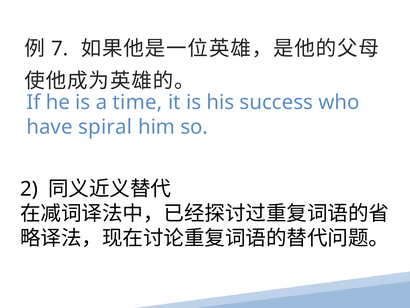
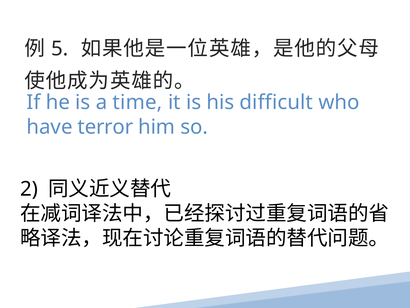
7: 7 -> 5
success: success -> difficult
spiral: spiral -> terror
